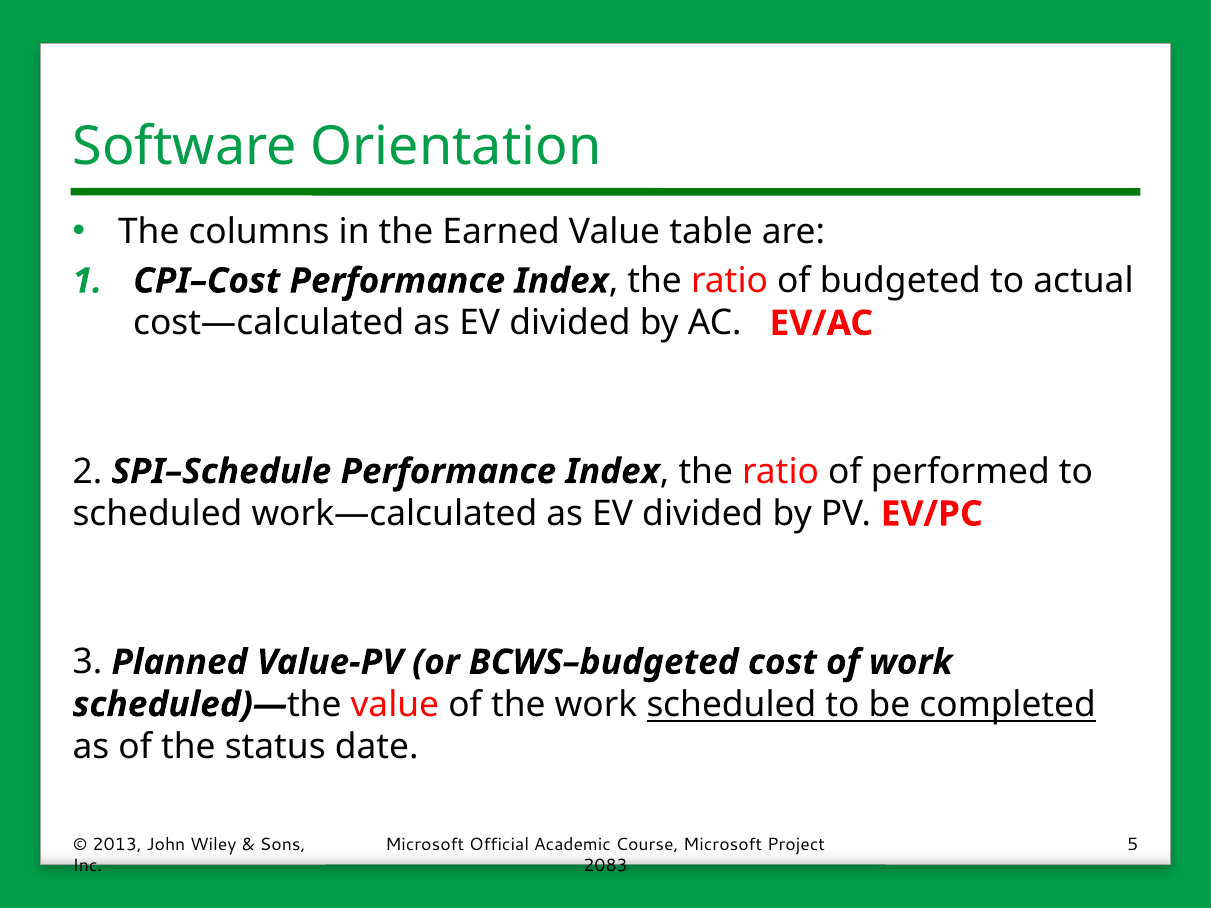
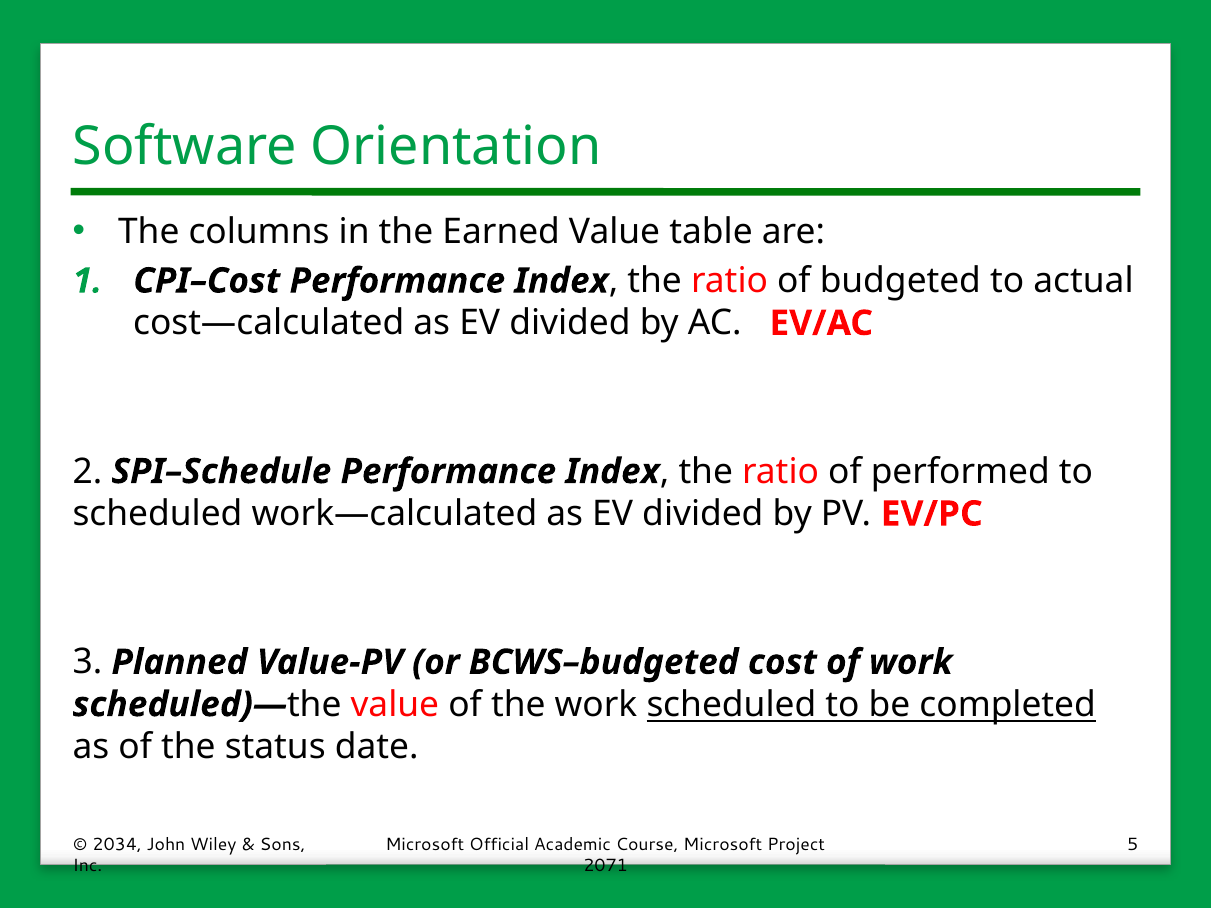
2013: 2013 -> 2034
2083: 2083 -> 2071
